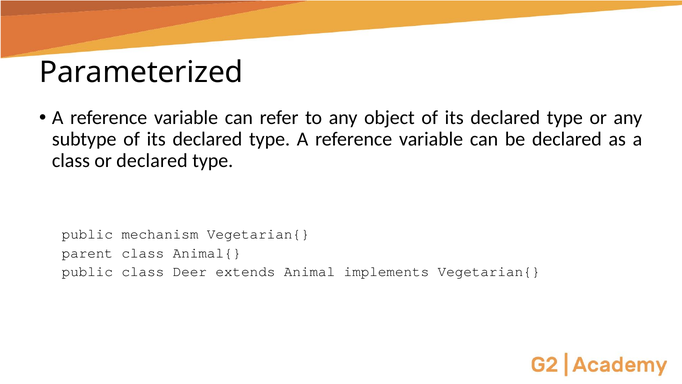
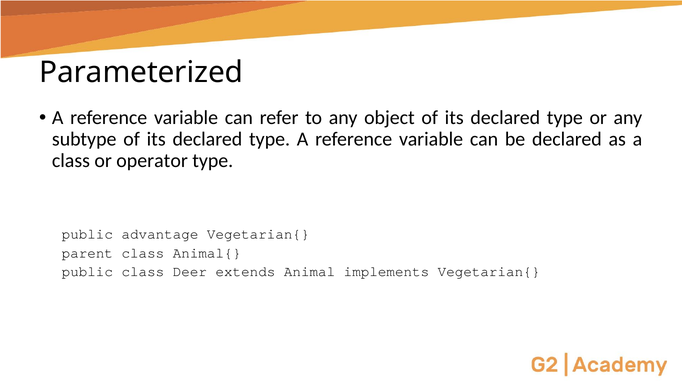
or declared: declared -> operator
mechanism: mechanism -> advantage
